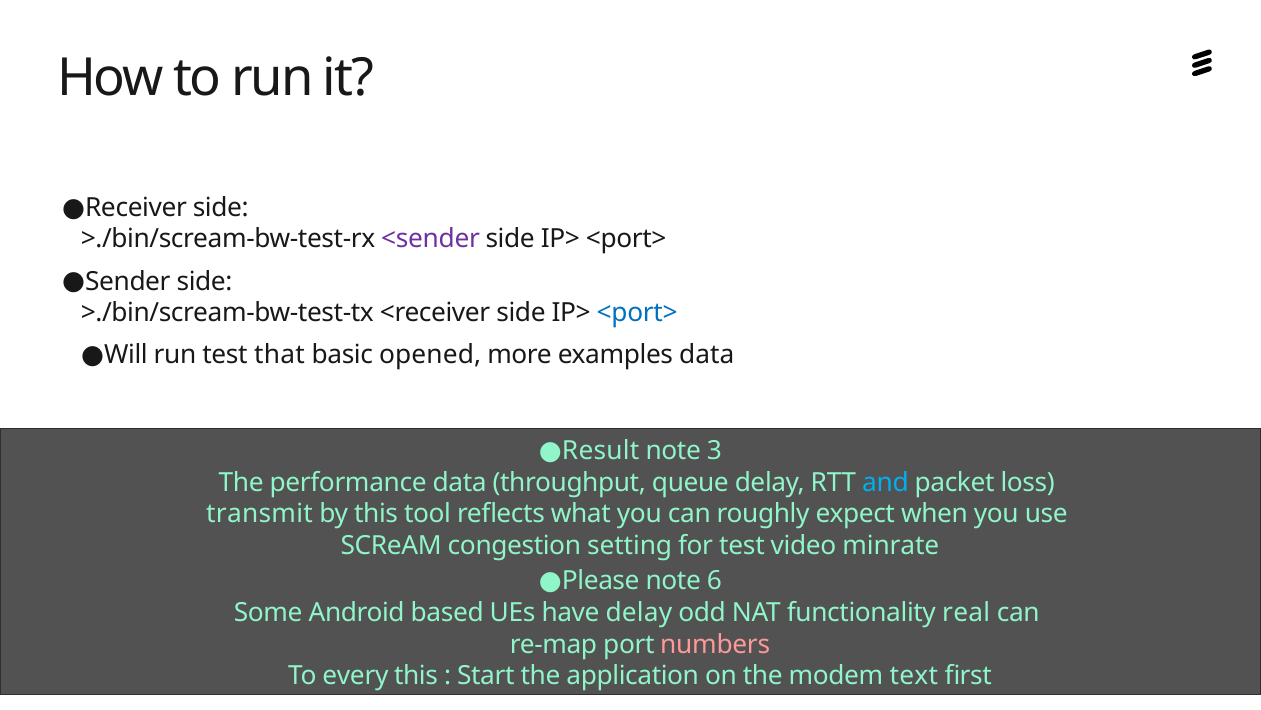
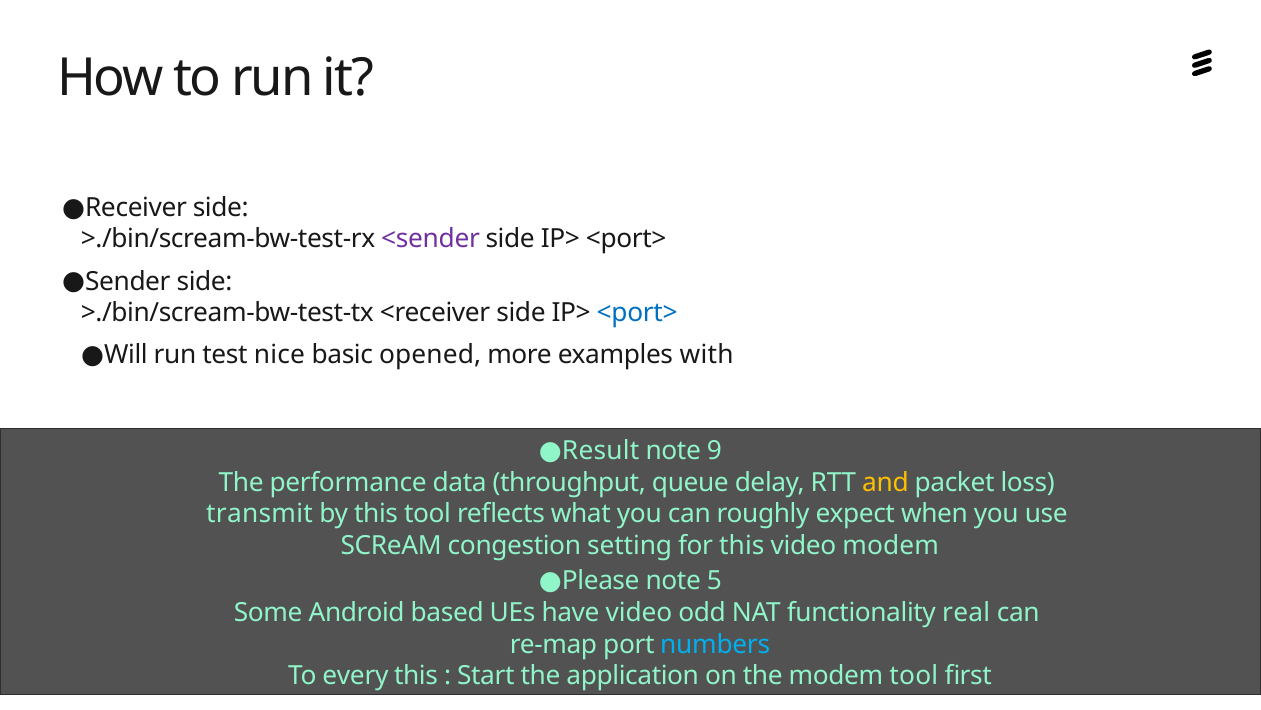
that: that -> nice
examples data: data -> with
3: 3 -> 9
and colour: light blue -> yellow
for test: test -> this
video minrate: minrate -> modem
6: 6 -> 5
have delay: delay -> video
numbers colour: pink -> light blue
modem text: text -> tool
